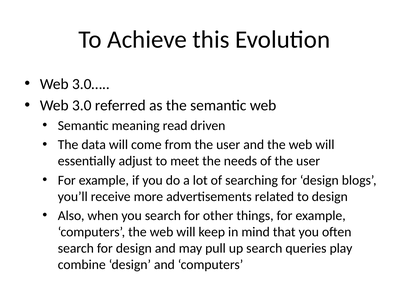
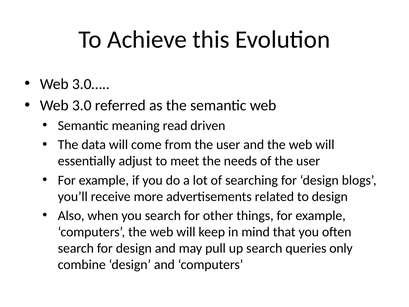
play: play -> only
